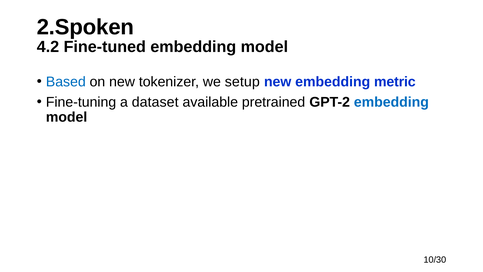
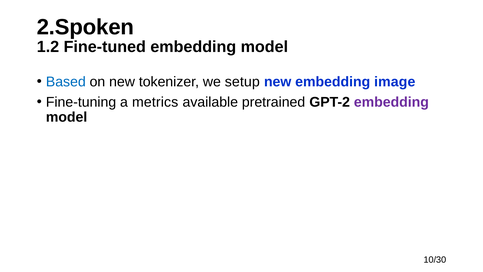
4.2: 4.2 -> 1.2
metric: metric -> image
dataset: dataset -> metrics
embedding at (391, 102) colour: blue -> purple
